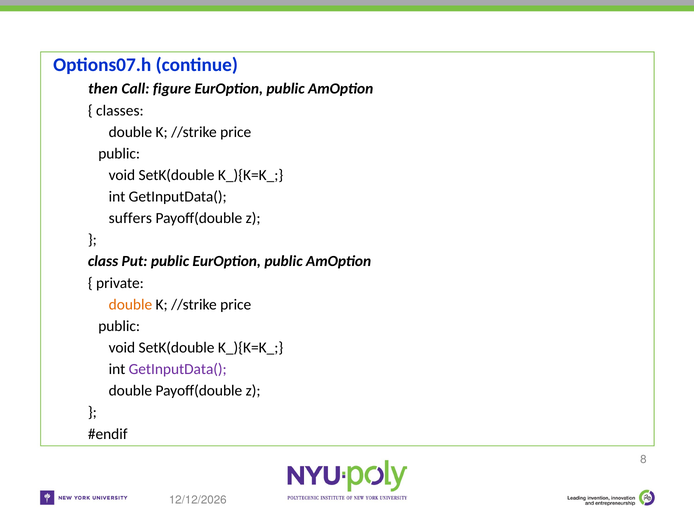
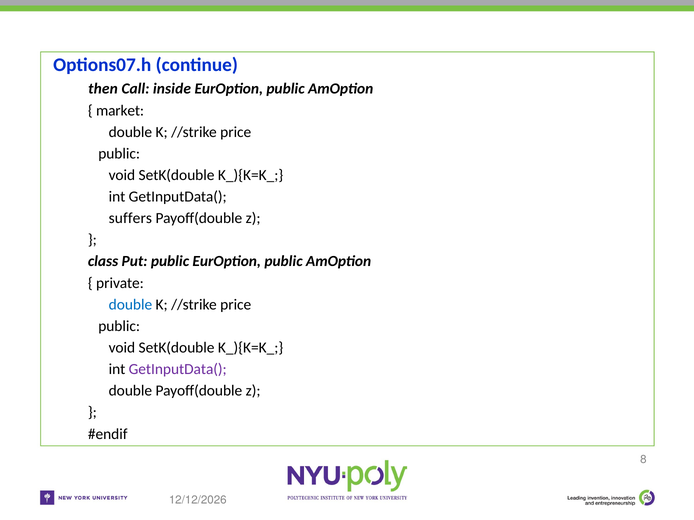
figure: figure -> inside
classes: classes -> market
double at (130, 305) colour: orange -> blue
